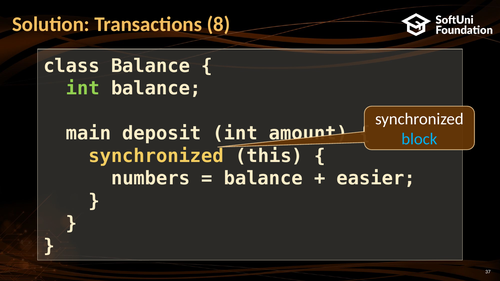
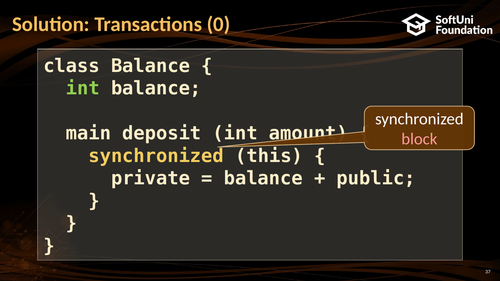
8: 8 -> 0
block colour: light blue -> pink
numbers: numbers -> private
easier: easier -> public
